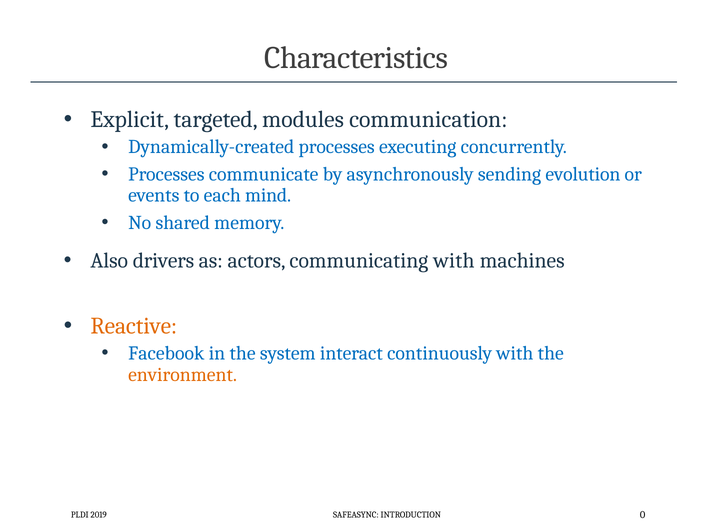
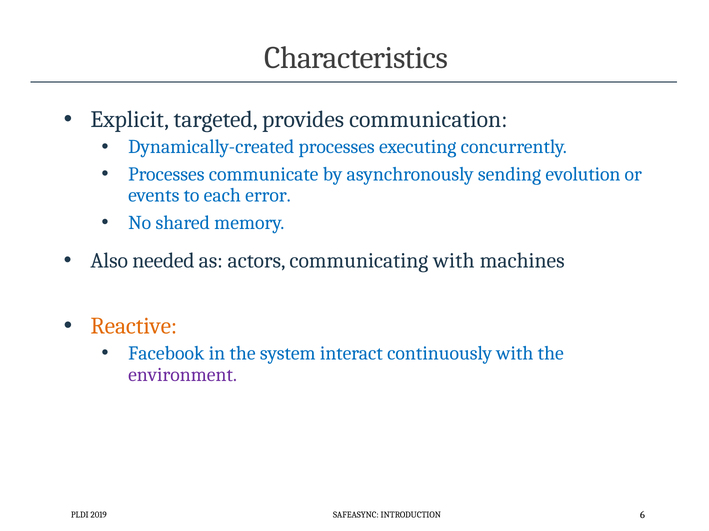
modules: modules -> provides
mind: mind -> error
drivers: drivers -> needed
environment colour: orange -> purple
0: 0 -> 6
